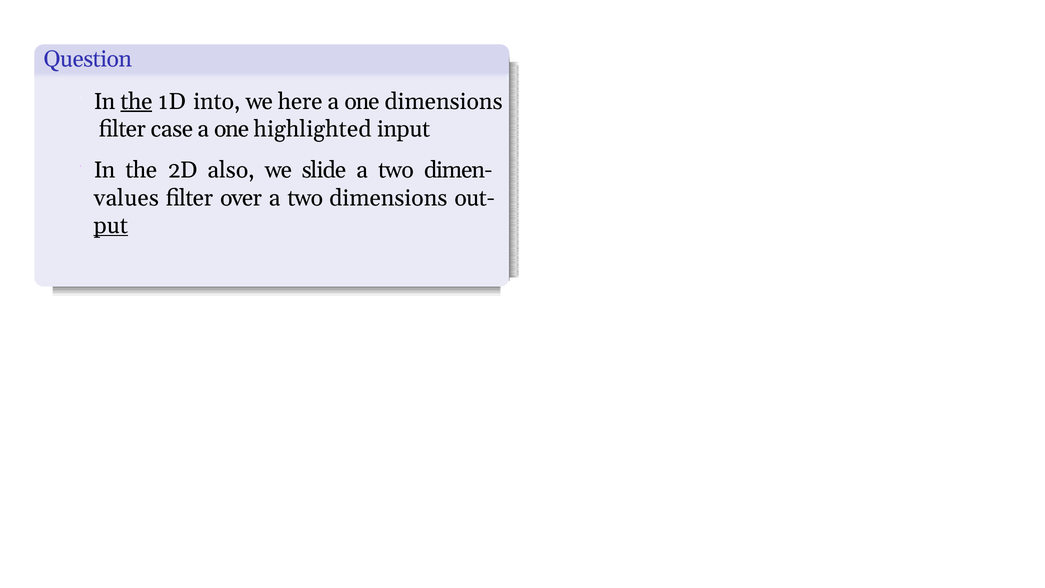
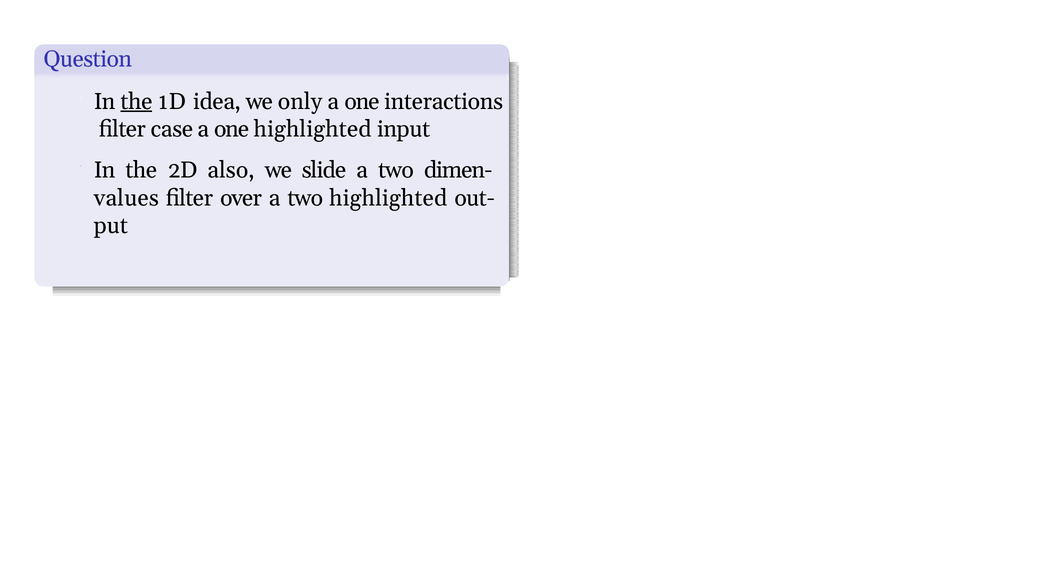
into: into -> idea
here: here -> only
one dimensions: dimensions -> interactions
two dimensions: dimensions -> highlighted
put underline: present -> none
